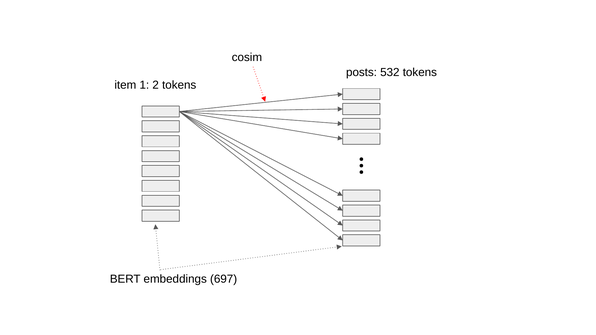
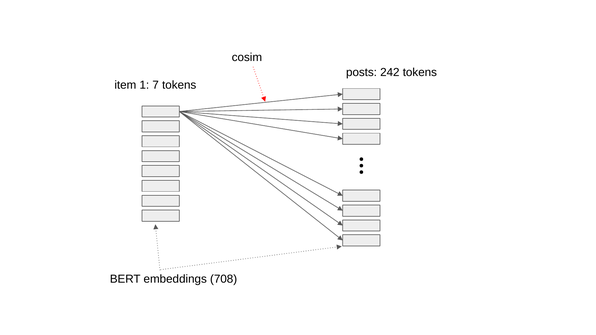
532: 532 -> 242
2: 2 -> 7
697: 697 -> 708
